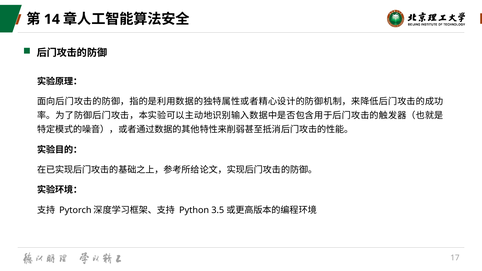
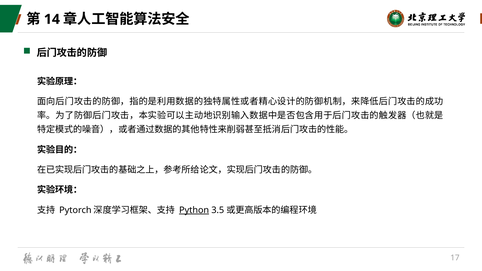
Python underline: none -> present
